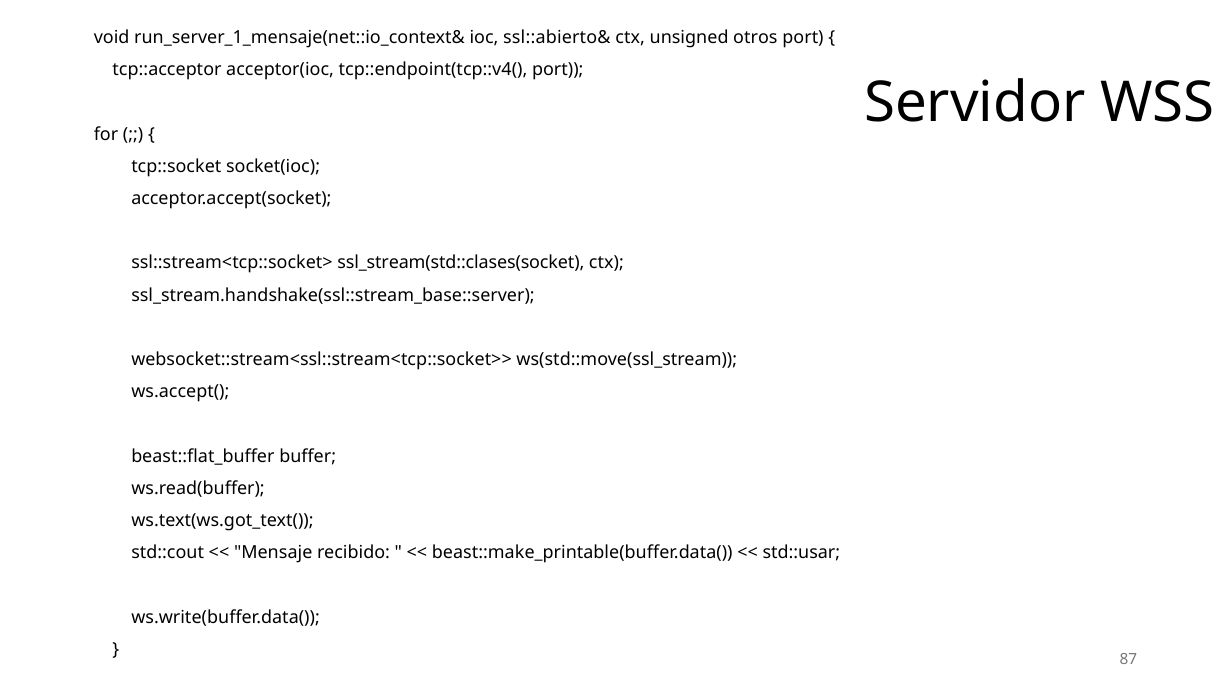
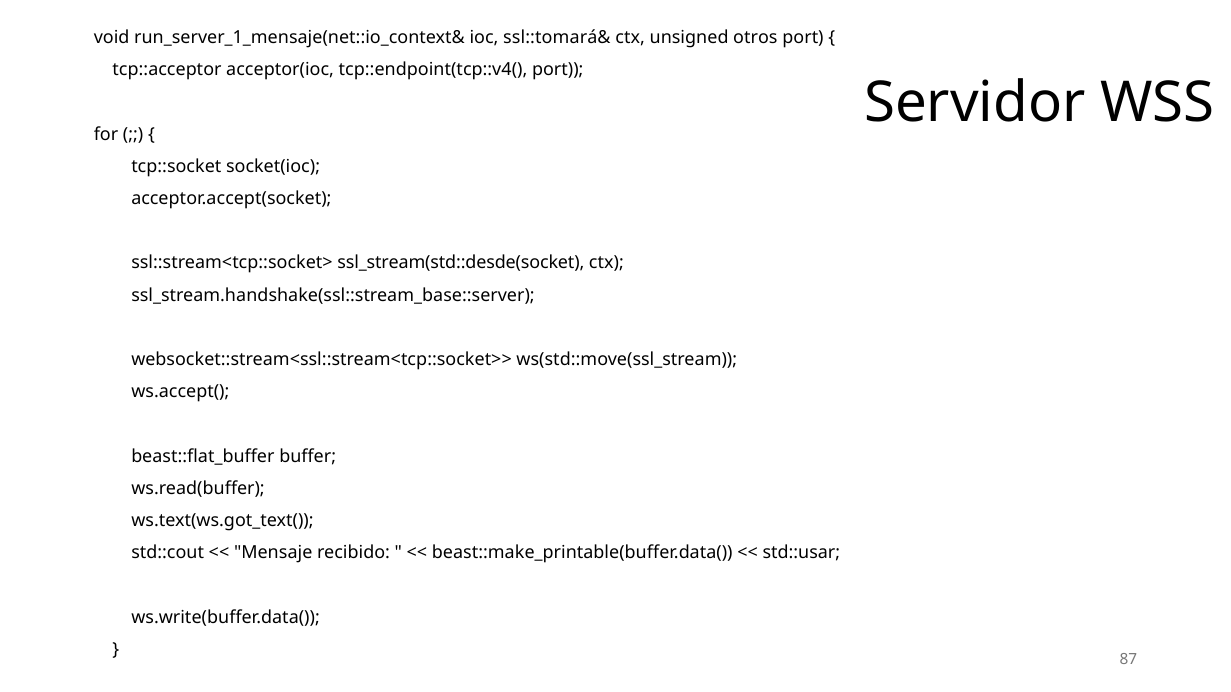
ssl::abierto&: ssl::abierto& -> ssl::tomará&
ssl_stream(std::clases(socket: ssl_stream(std::clases(socket -> ssl_stream(std::desde(socket
